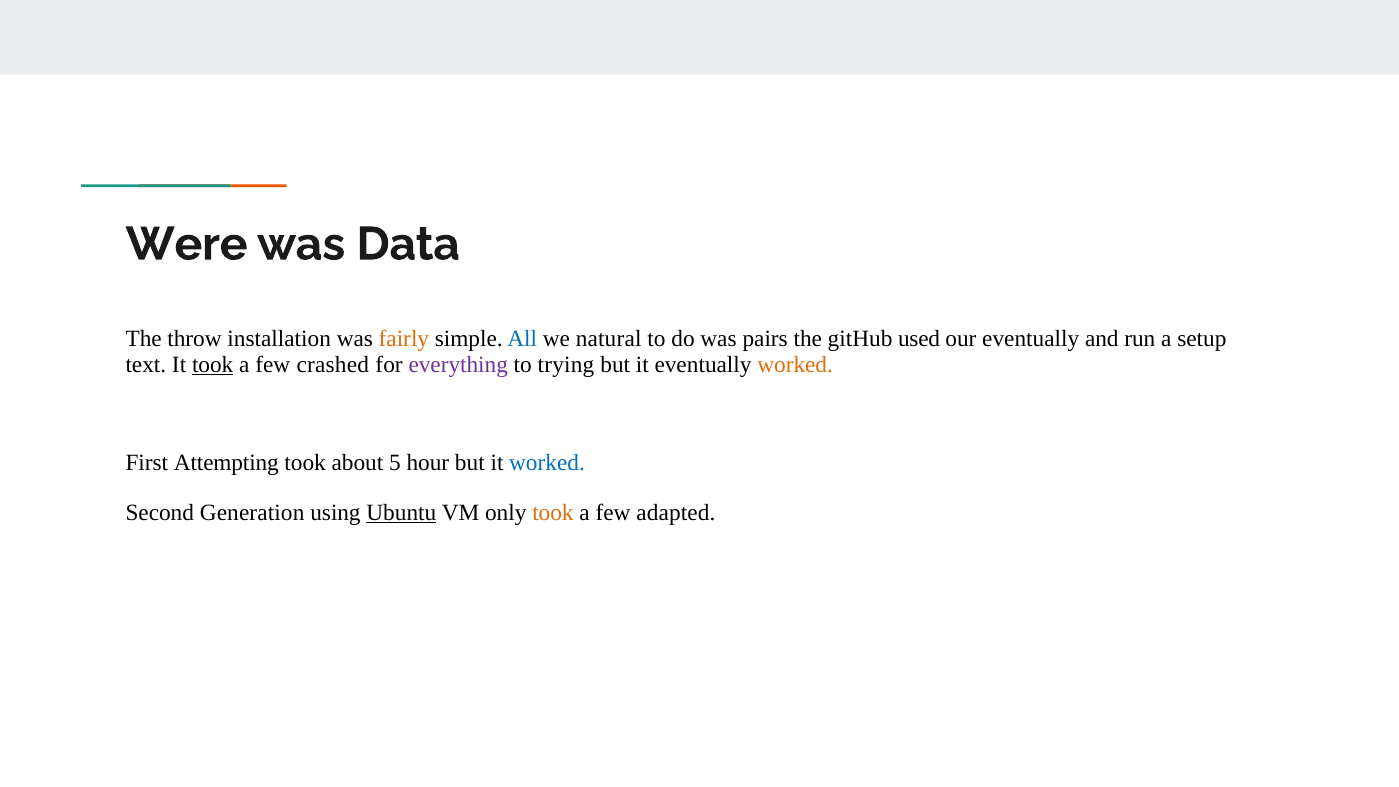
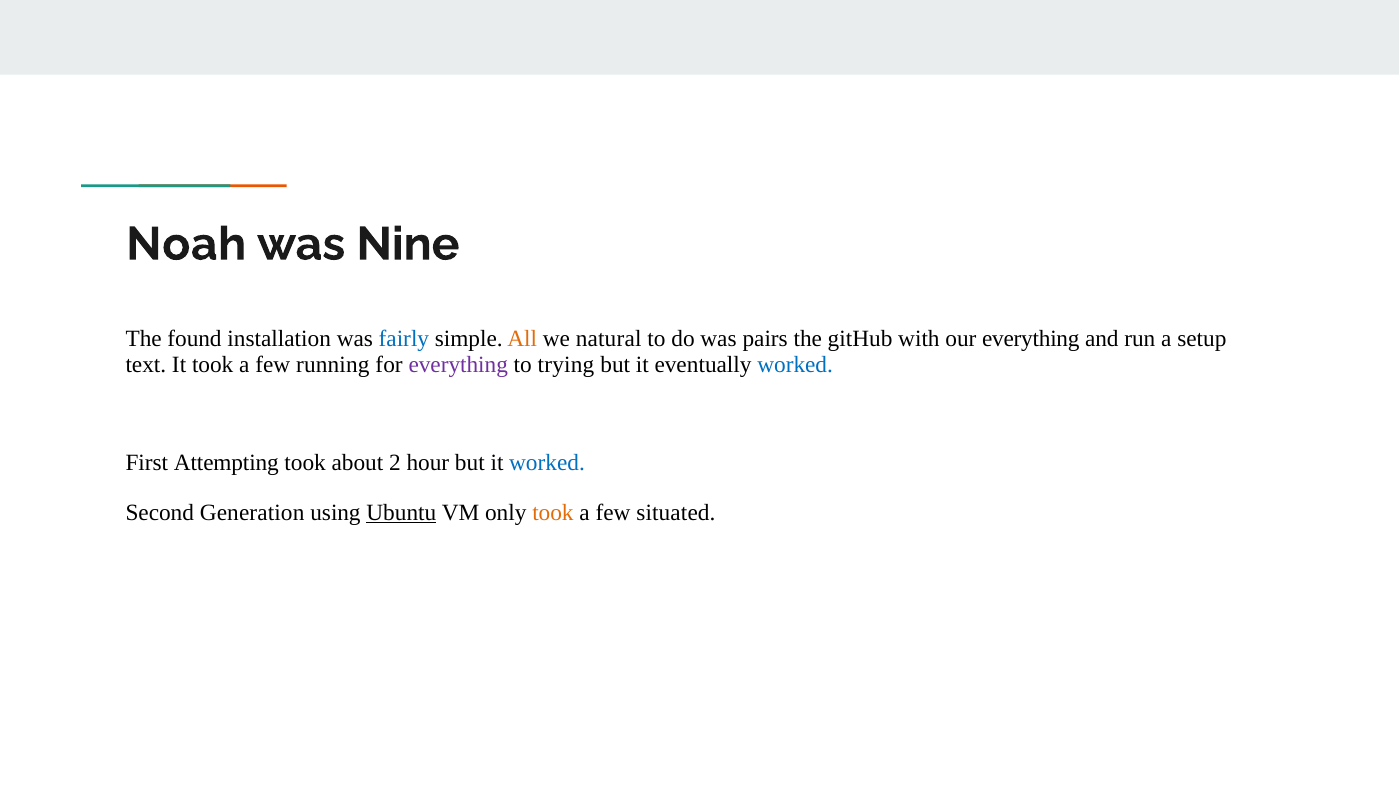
Were: Were -> Noah
Data: Data -> Nine
throw: throw -> found
fairly colour: orange -> blue
All colour: blue -> orange
used: used -> with
our eventually: eventually -> everything
took at (213, 365) underline: present -> none
crashed: crashed -> running
worked at (795, 365) colour: orange -> blue
5: 5 -> 2
adapted: adapted -> situated
